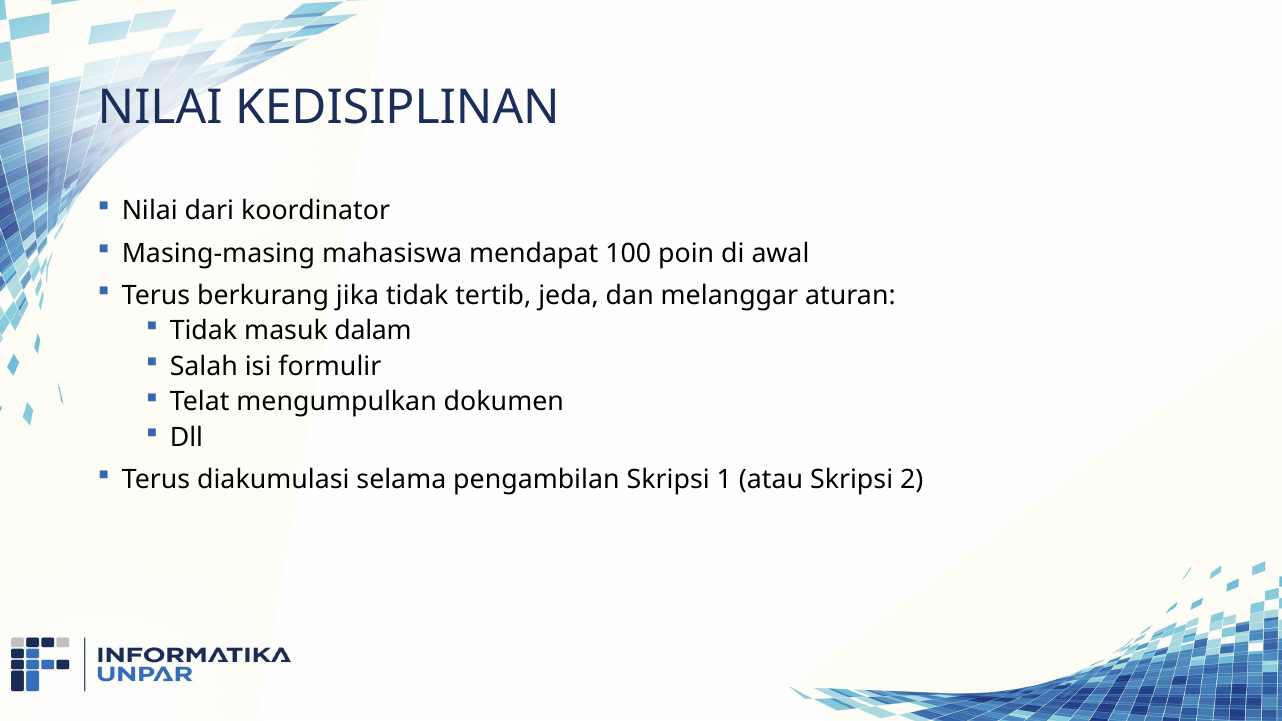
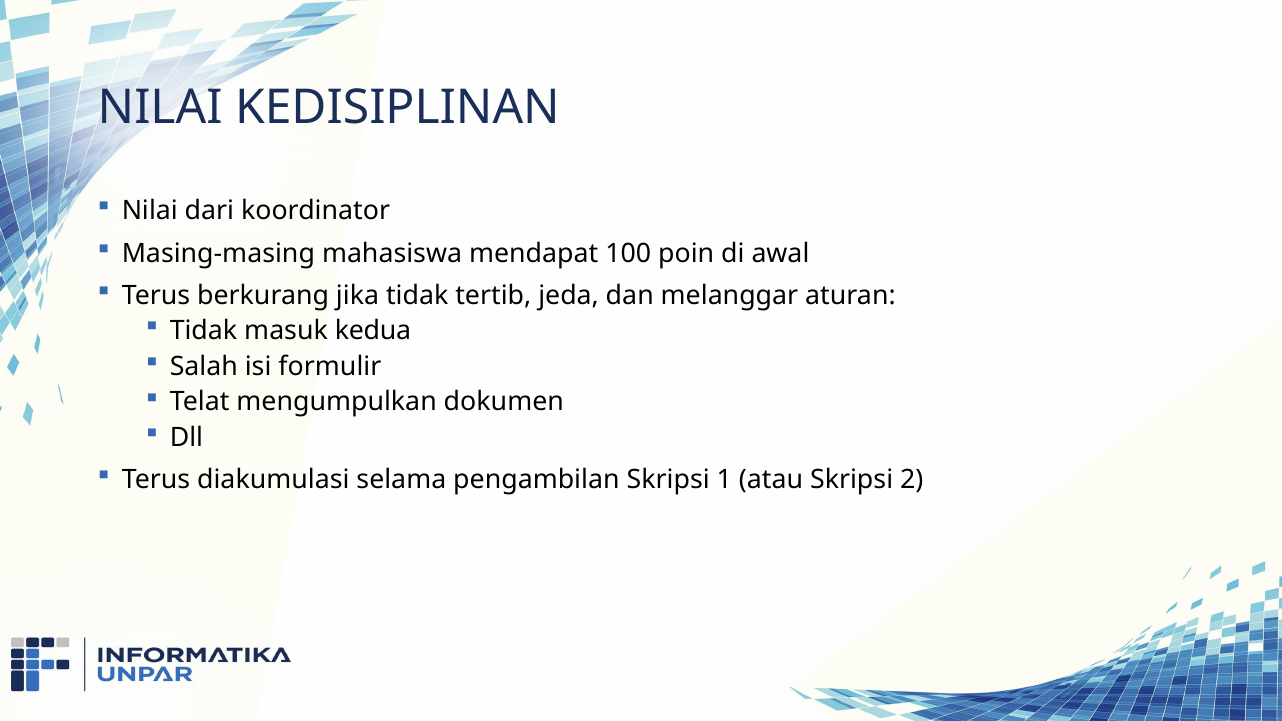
dalam: dalam -> kedua
